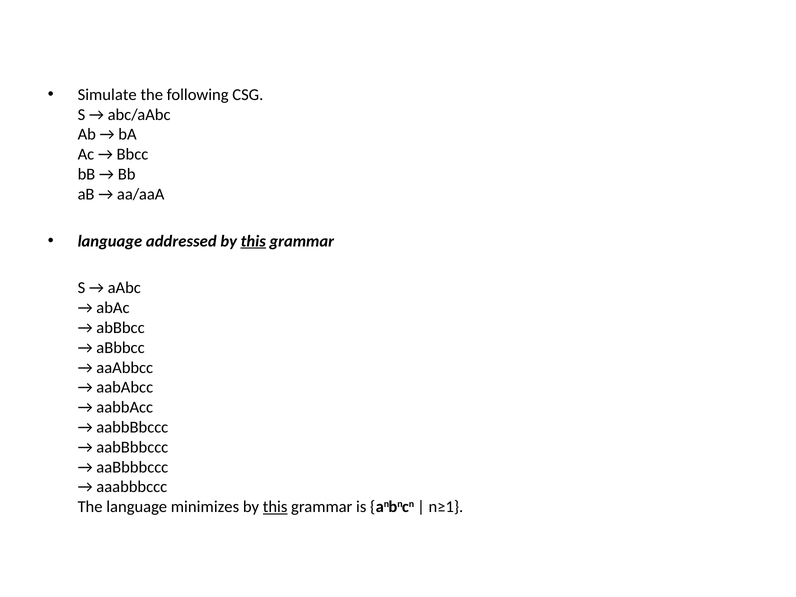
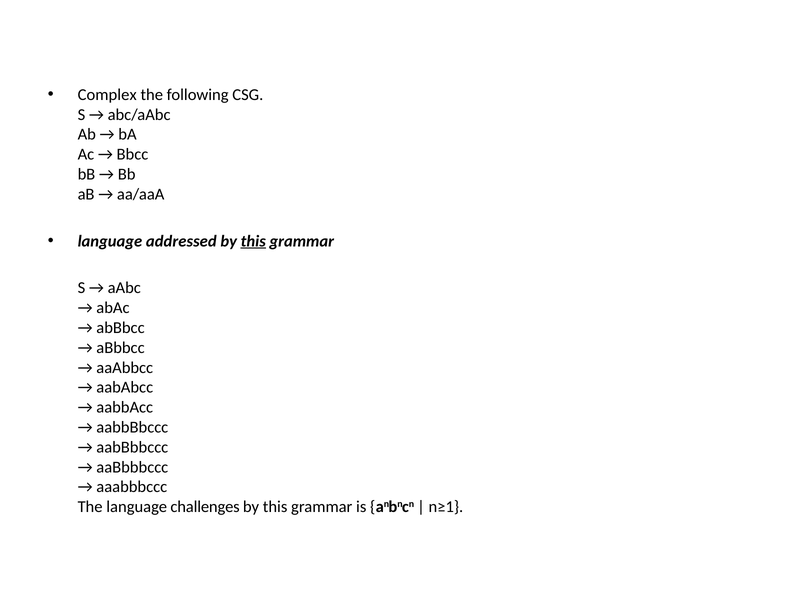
Simulate: Simulate -> Complex
minimizes: minimizes -> challenges
this at (275, 507) underline: present -> none
